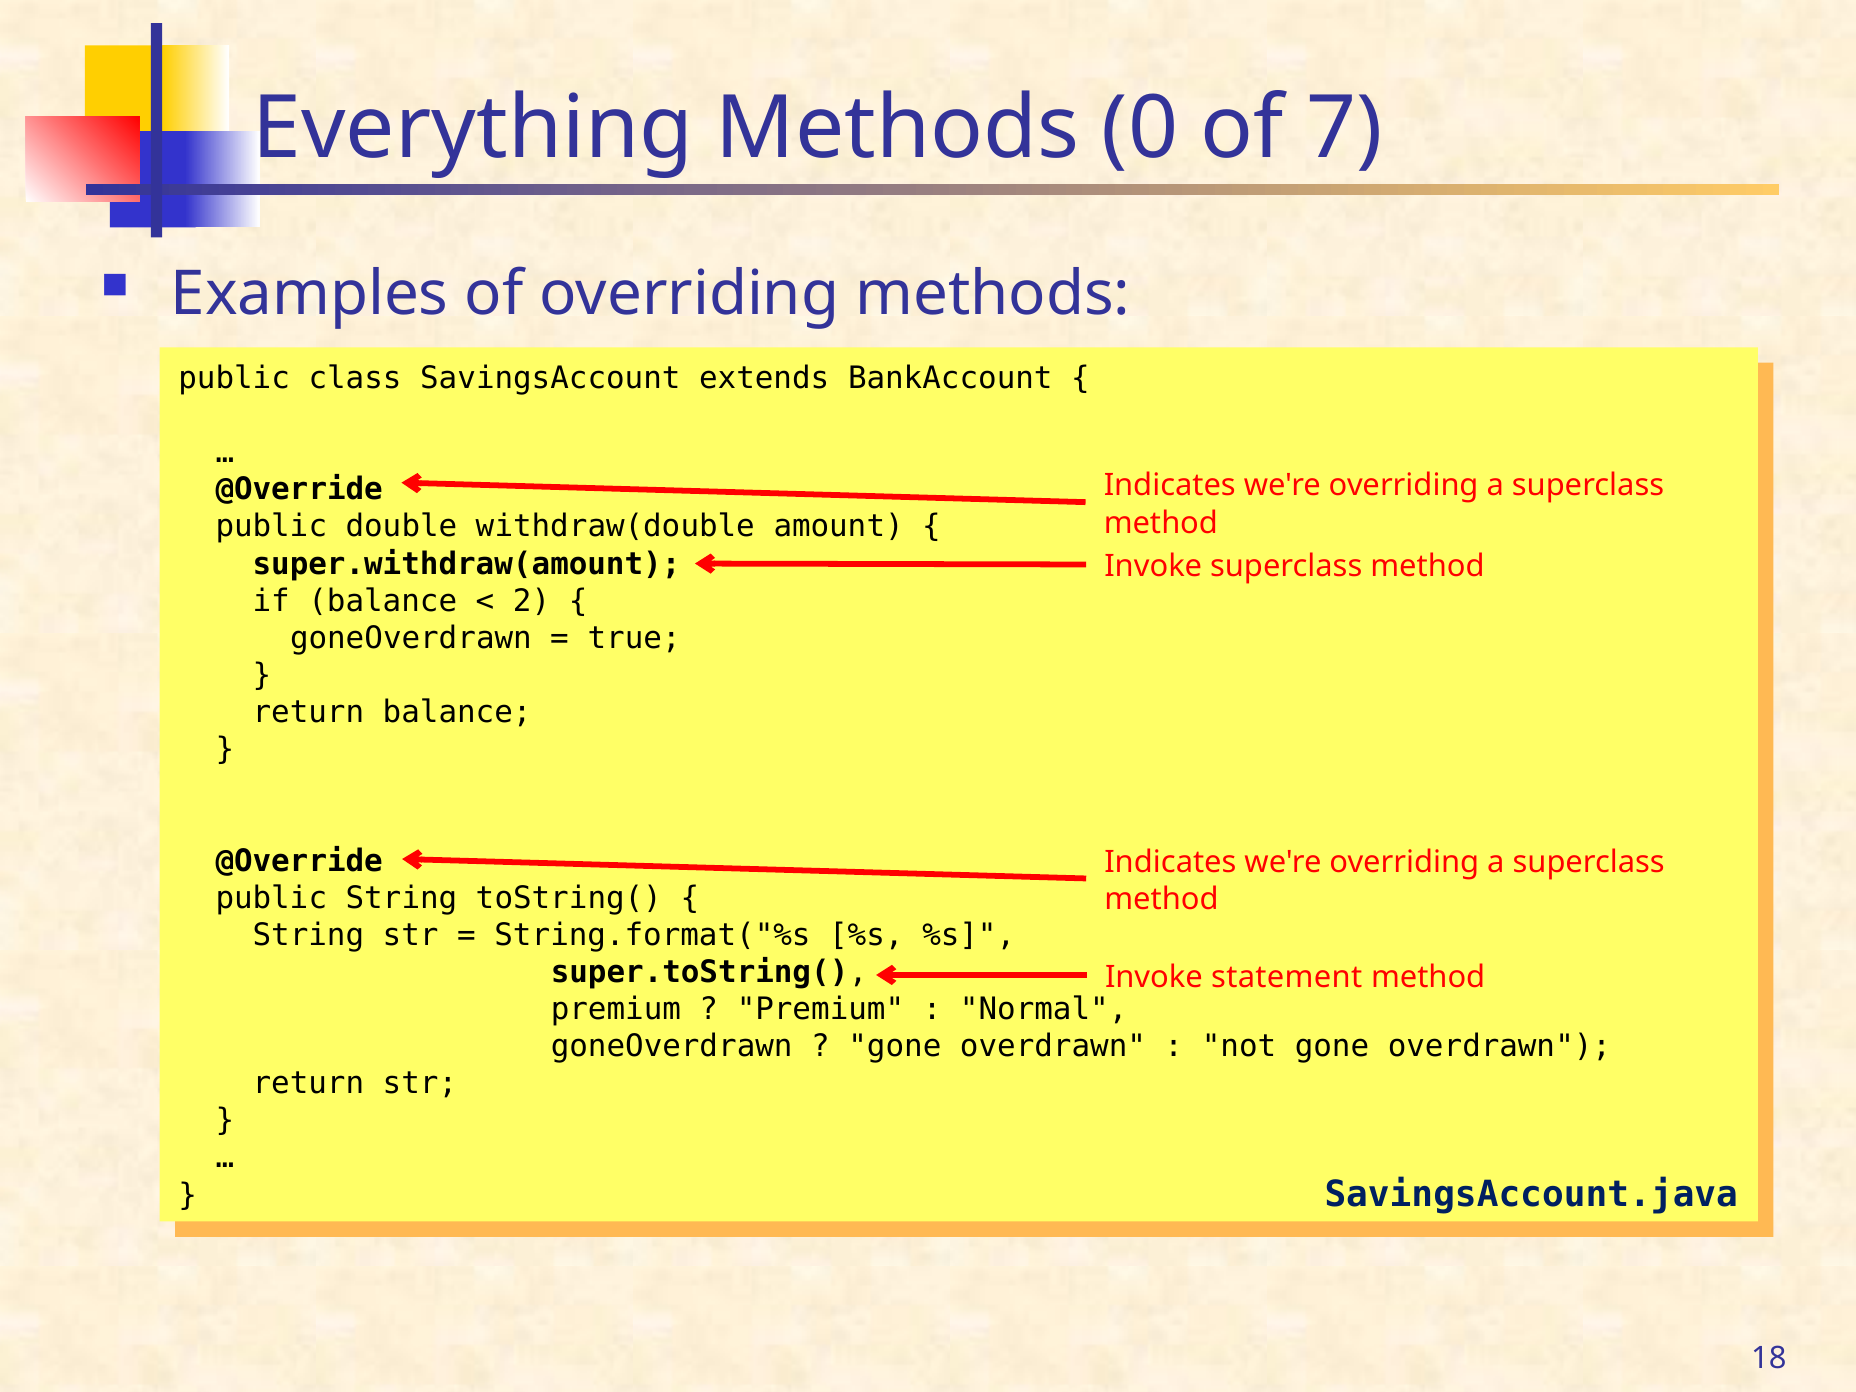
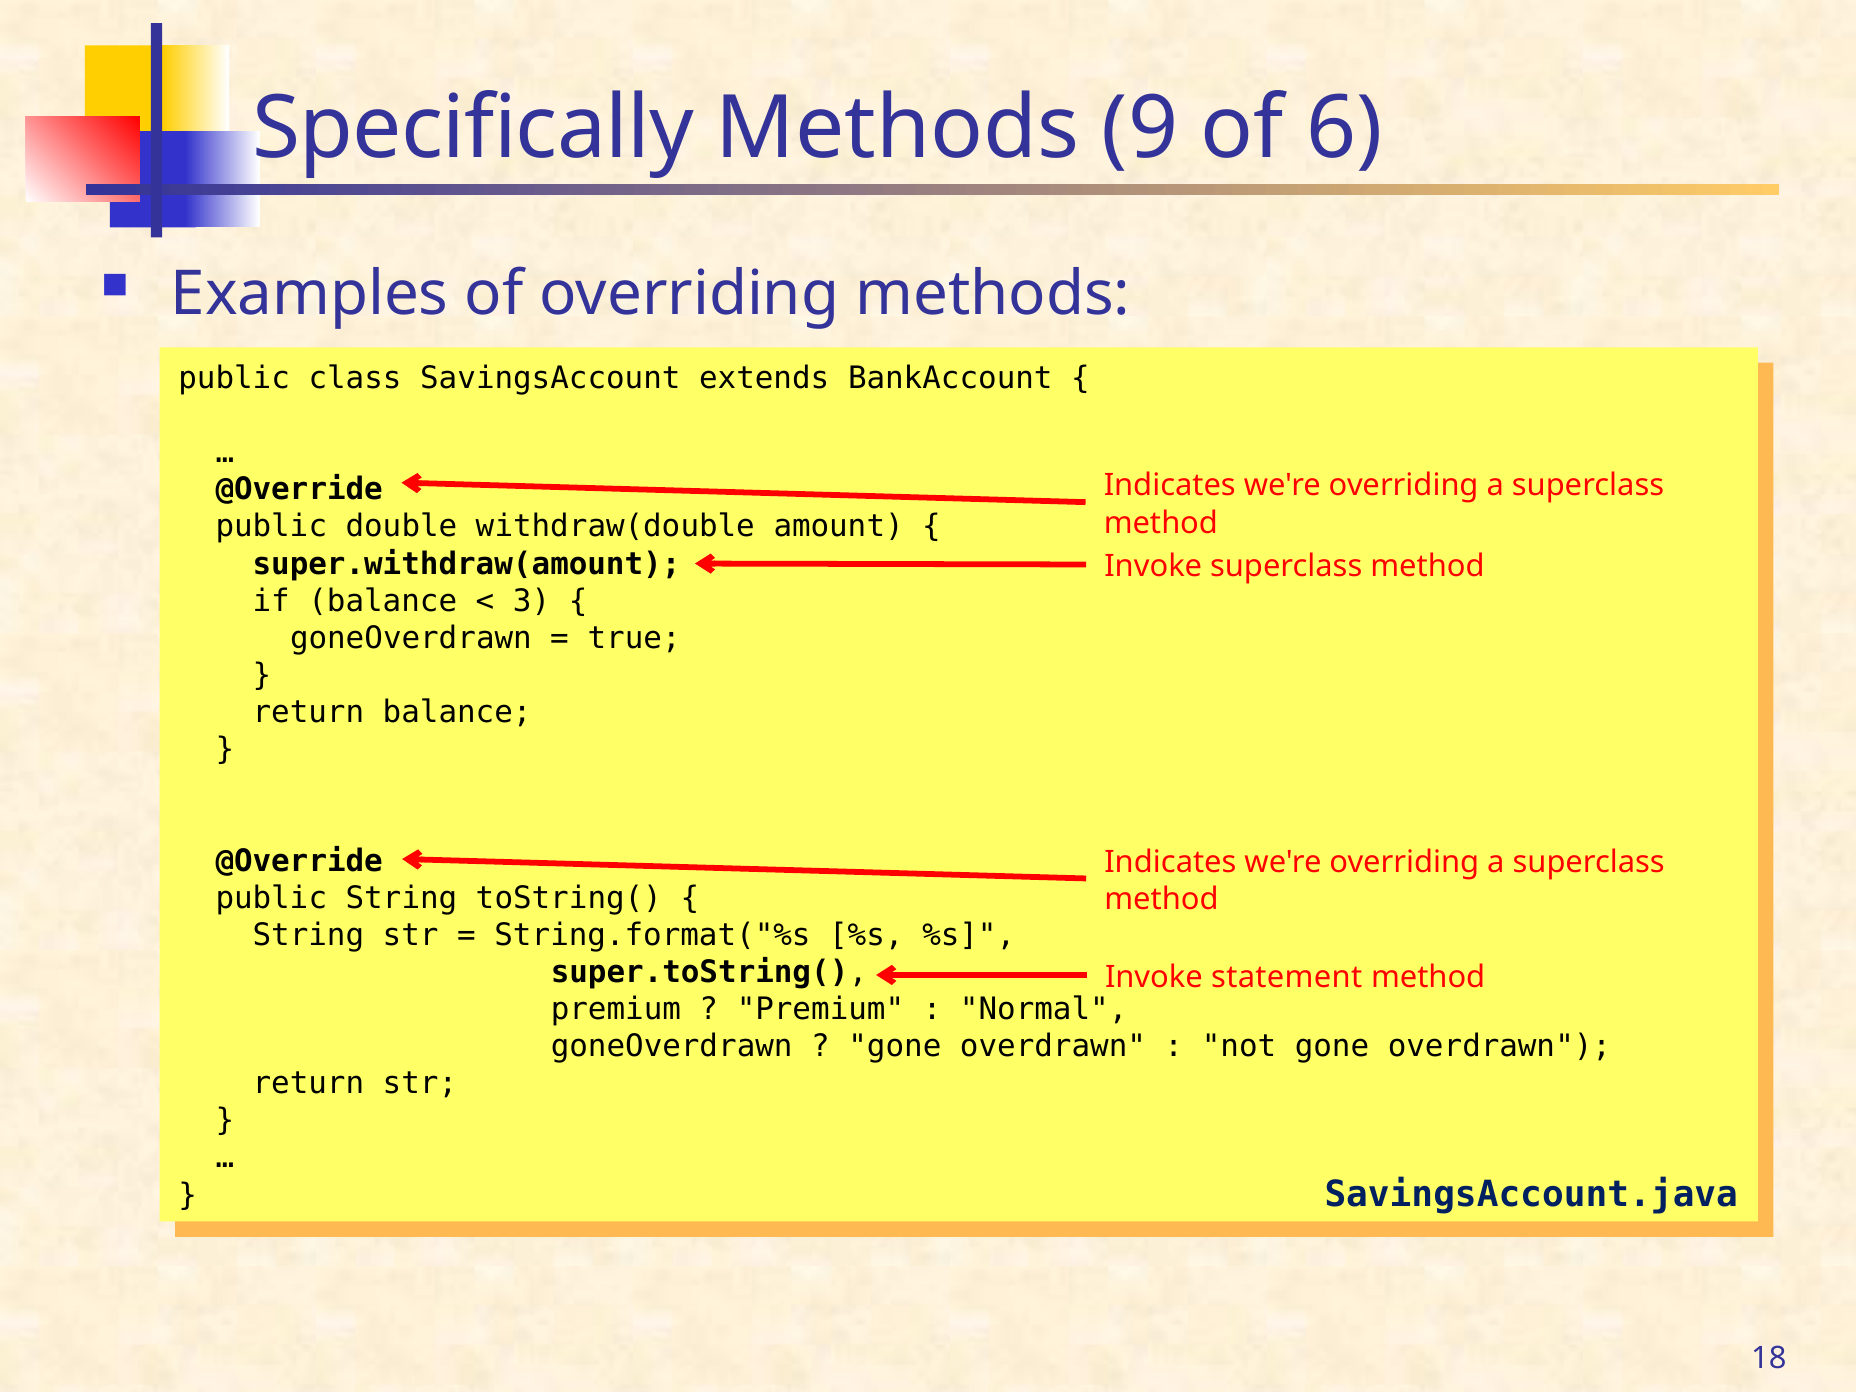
Everything: Everything -> Specifically
Methods 0: 0 -> 9
7: 7 -> 6
2: 2 -> 3
